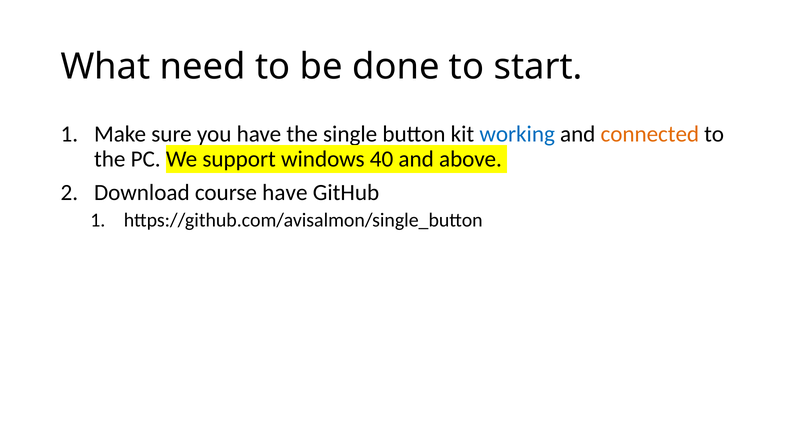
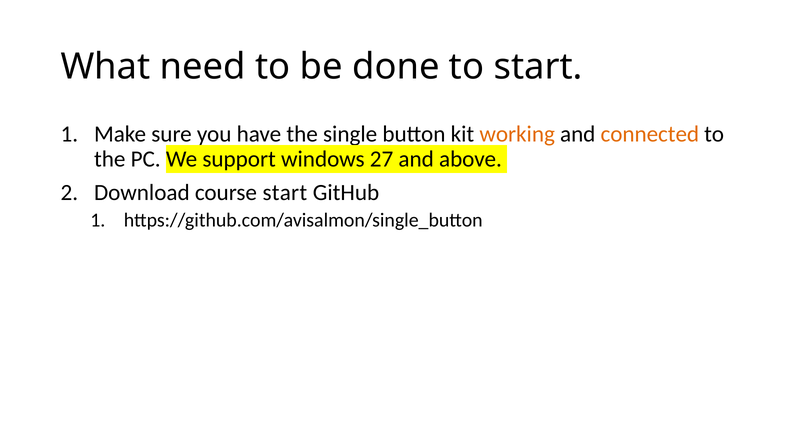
working colour: blue -> orange
40: 40 -> 27
course have: have -> start
